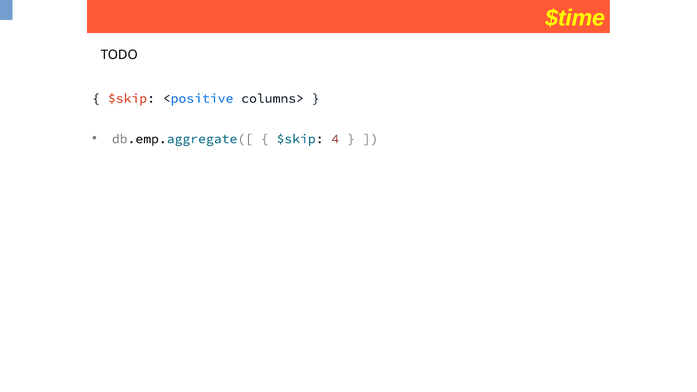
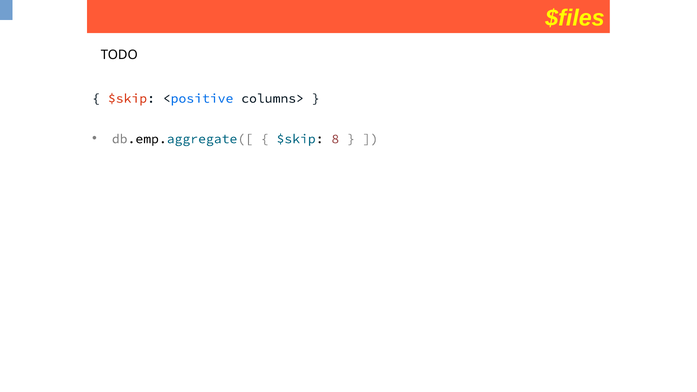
$time: $time -> $files
4: 4 -> 8
